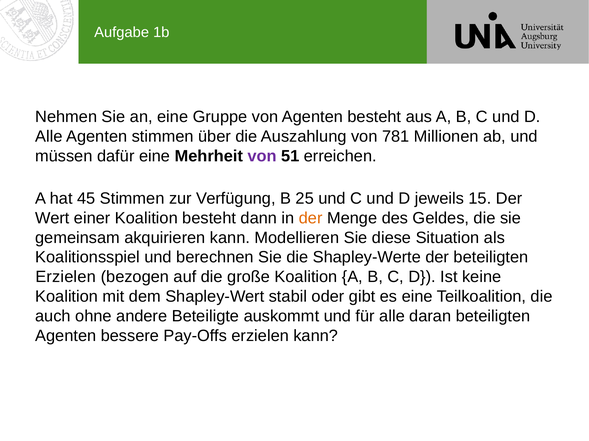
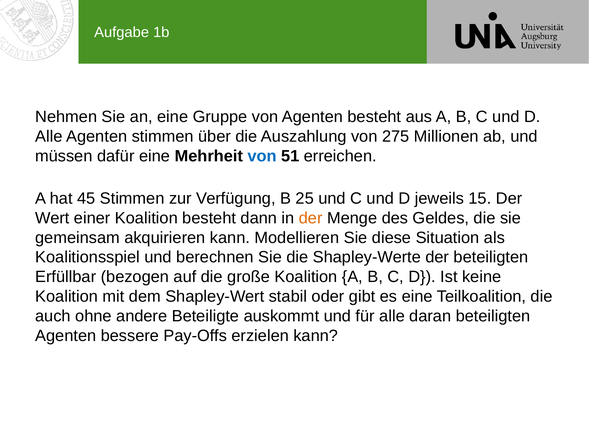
781: 781 -> 275
von at (262, 156) colour: purple -> blue
Erzielen at (66, 277): Erzielen -> Erfüllbar
